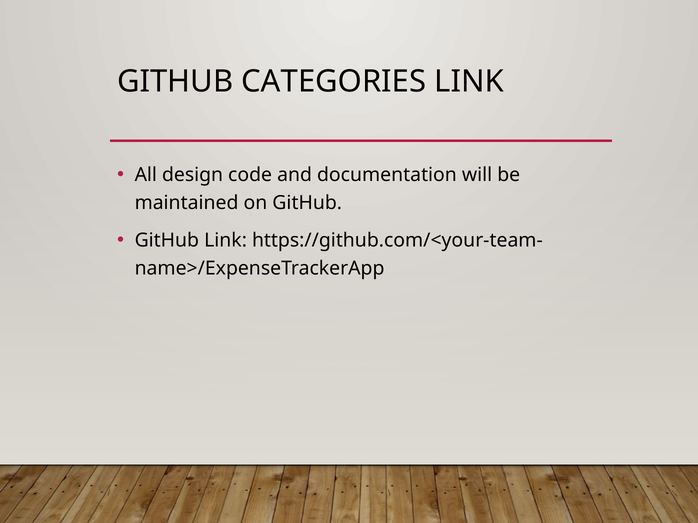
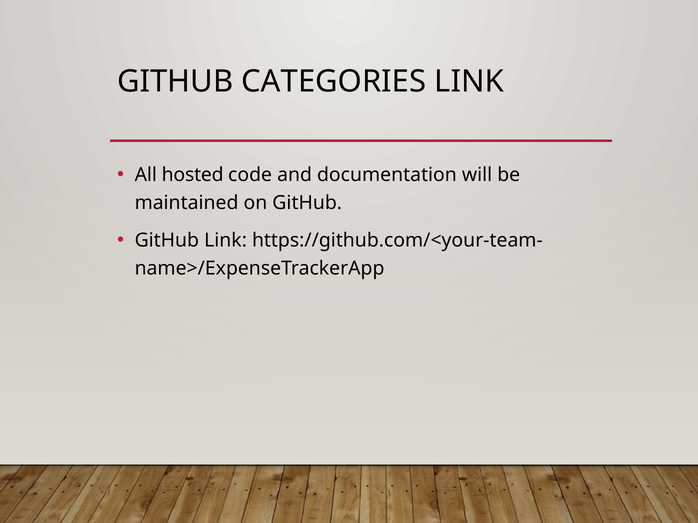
design: design -> hosted
